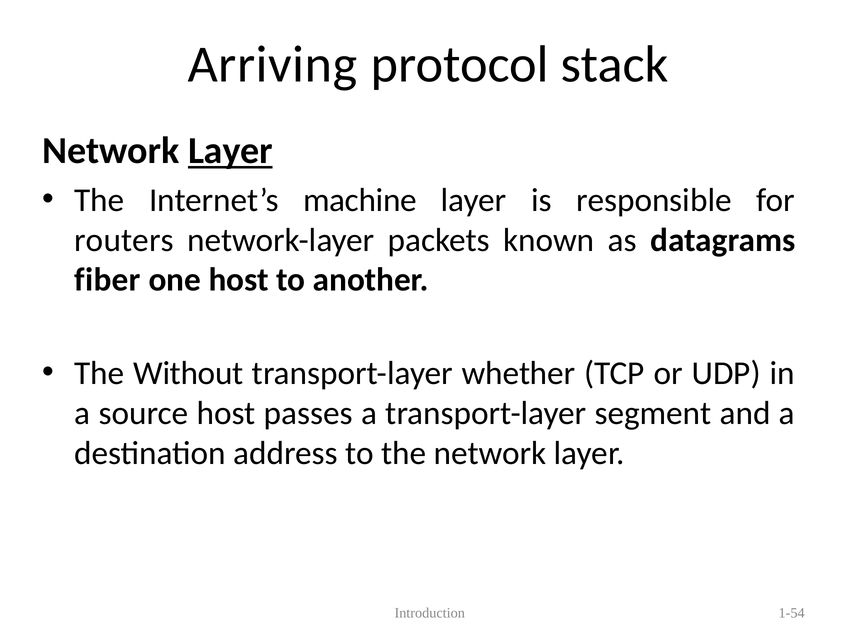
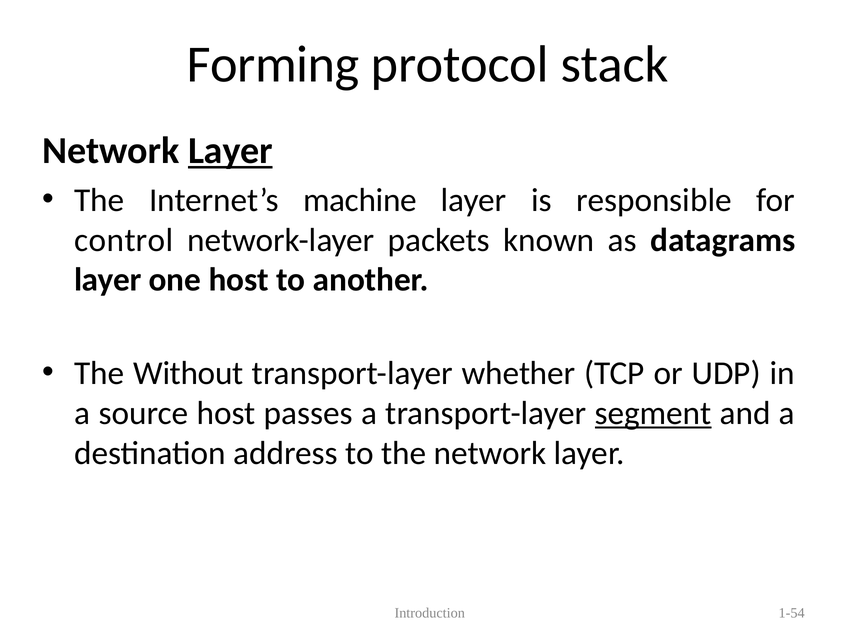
Arriving: Arriving -> Forming
routers: routers -> control
fiber at (107, 280): fiber -> layer
segment underline: none -> present
